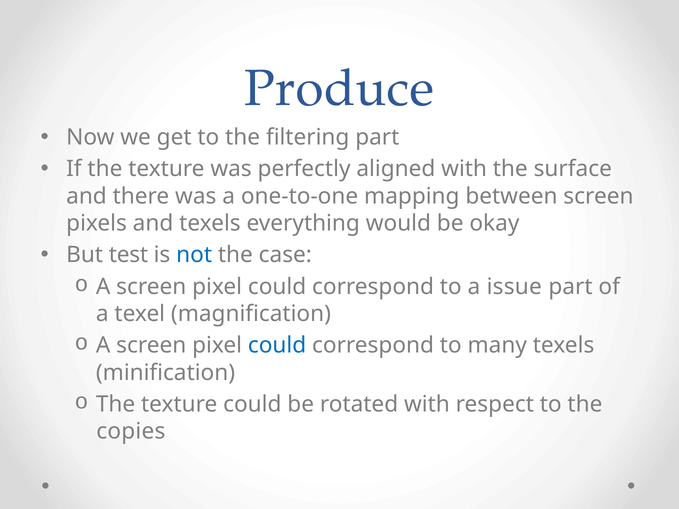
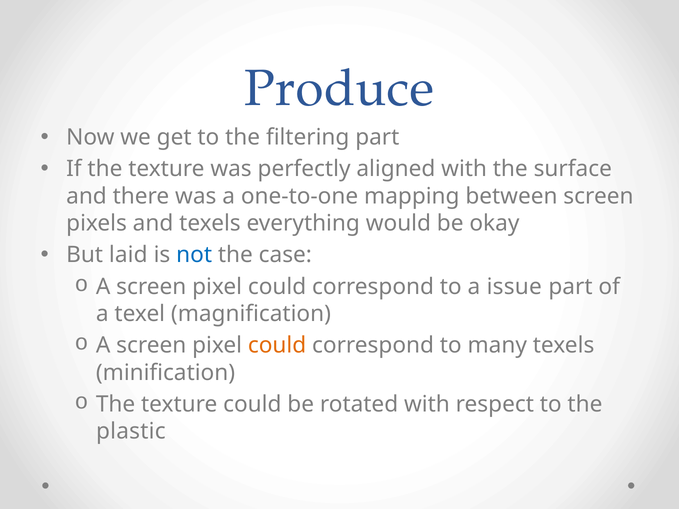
test: test -> laid
could at (277, 346) colour: blue -> orange
copies: copies -> plastic
